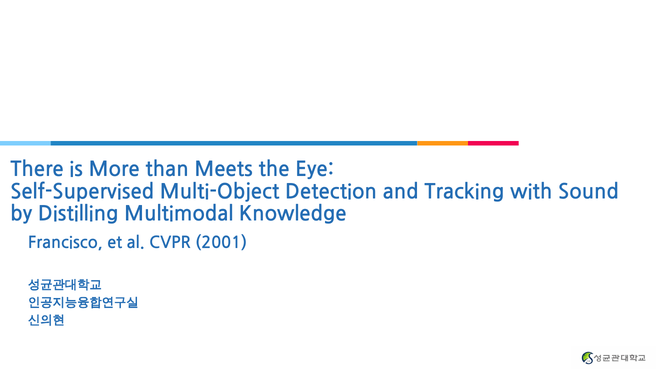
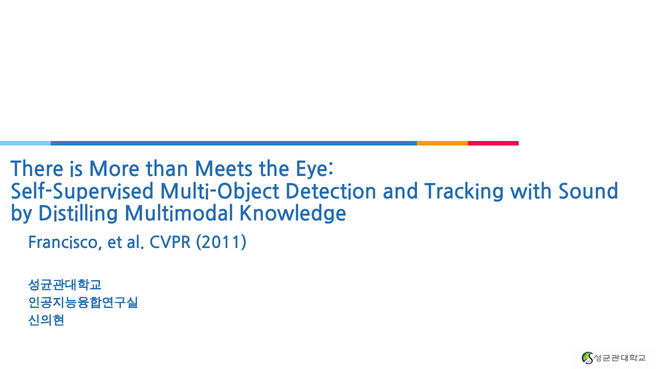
2001: 2001 -> 2011
